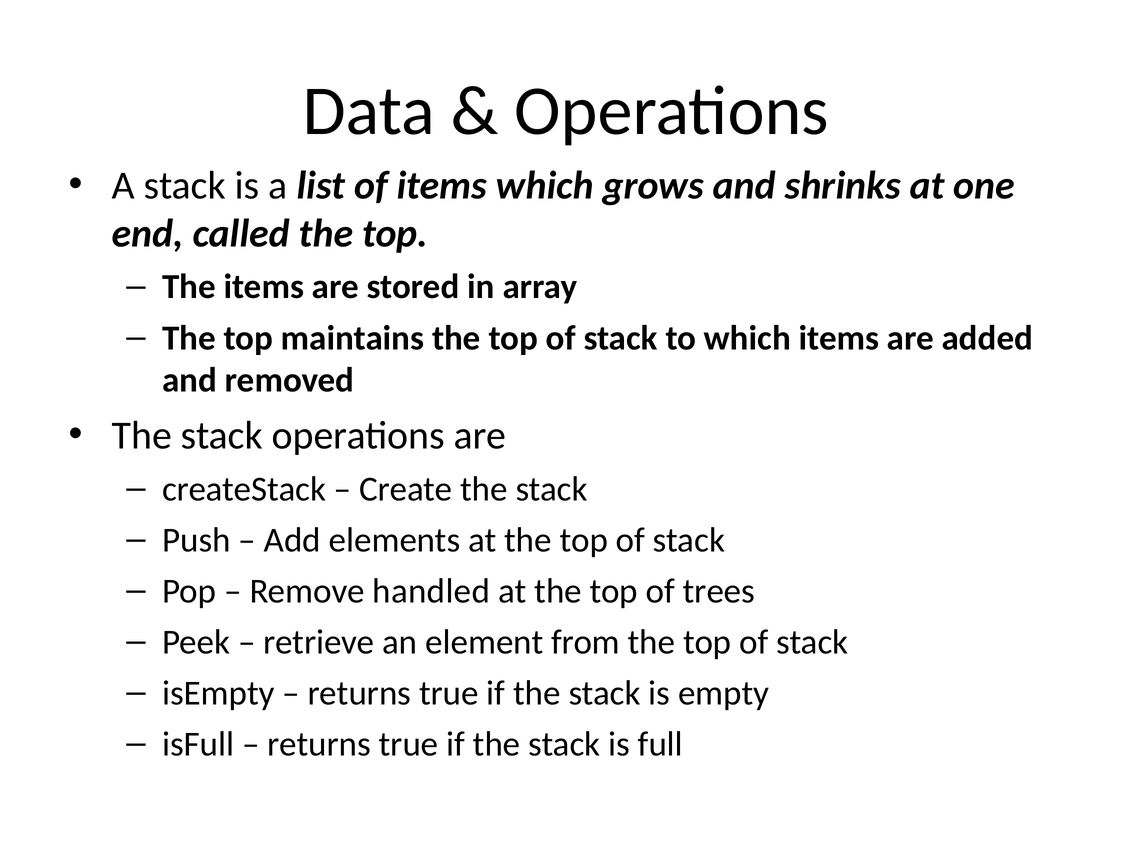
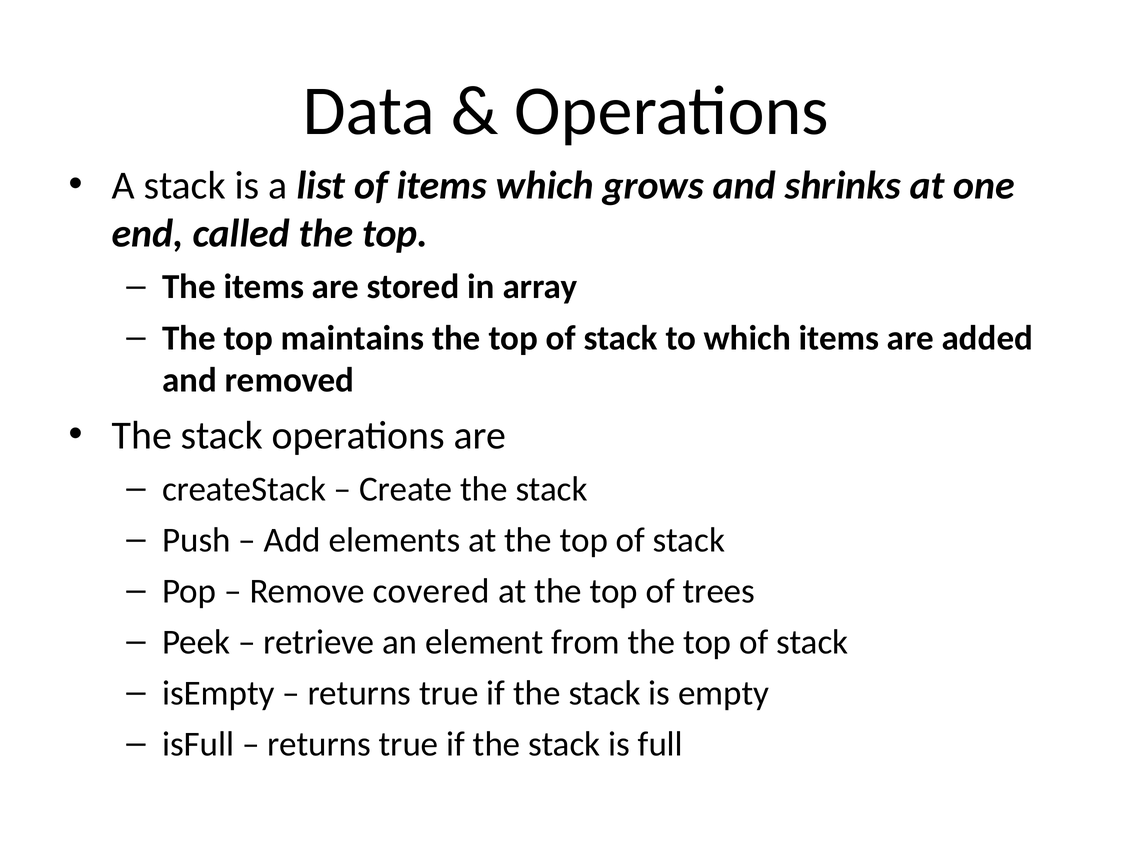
handled: handled -> covered
